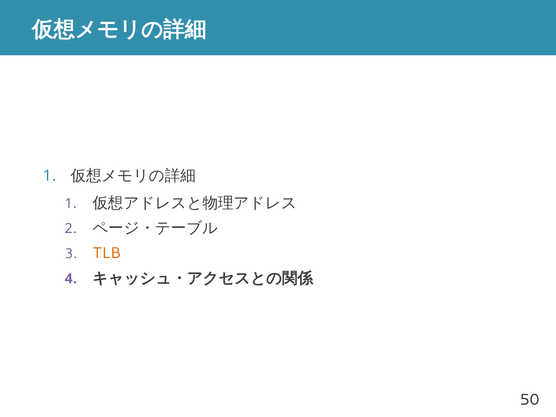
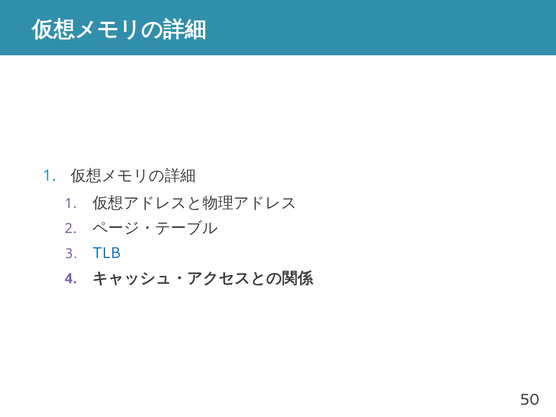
TLB colour: orange -> blue
